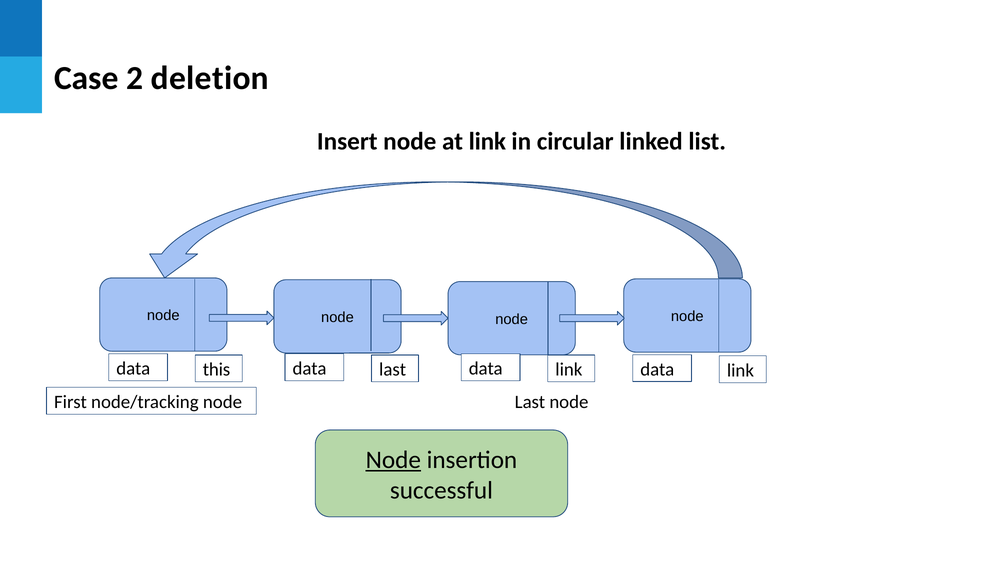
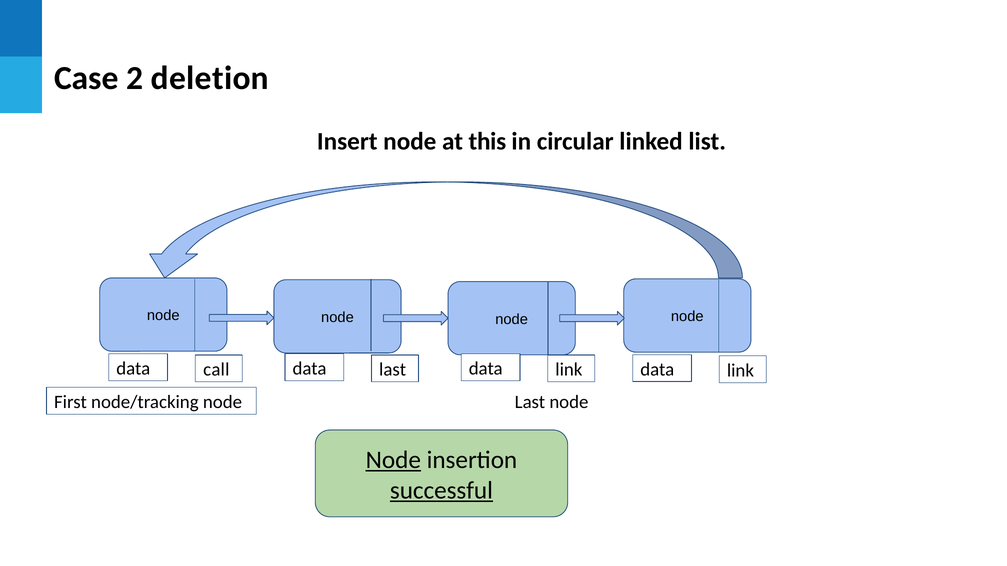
at link: link -> this
this: this -> call
successful underline: none -> present
